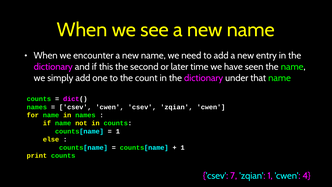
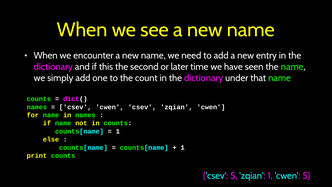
csev 7: 7 -> 5
cwen 4: 4 -> 5
